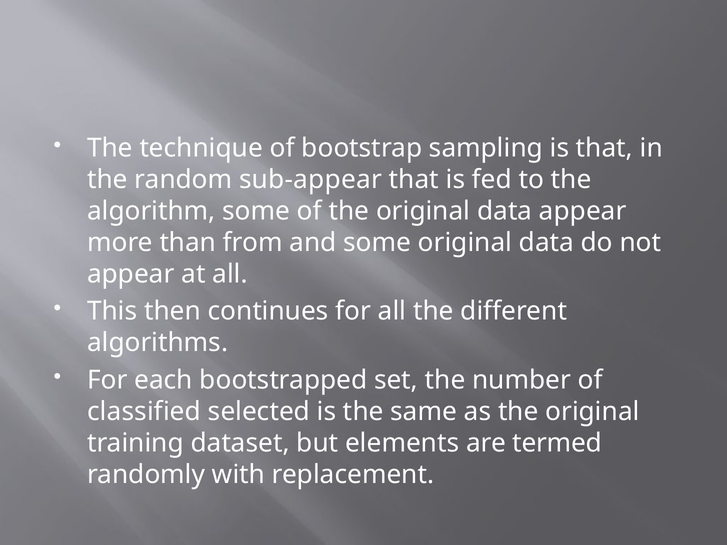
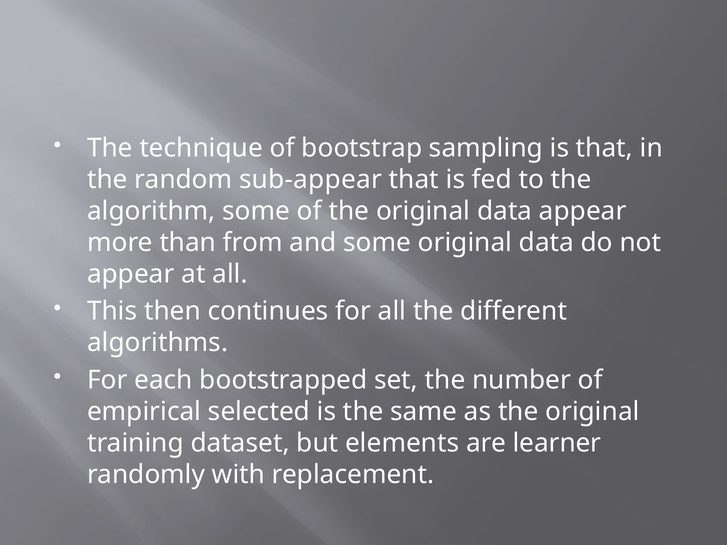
classified: classified -> empirical
termed: termed -> learner
